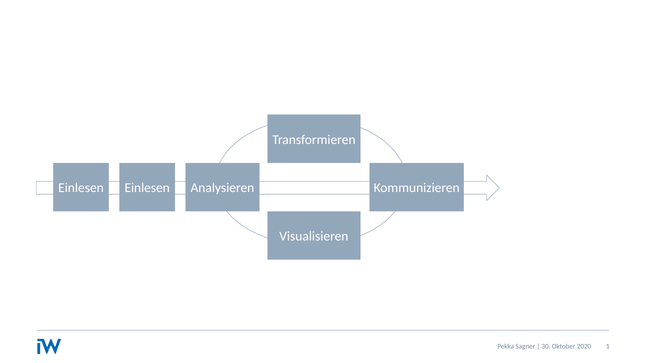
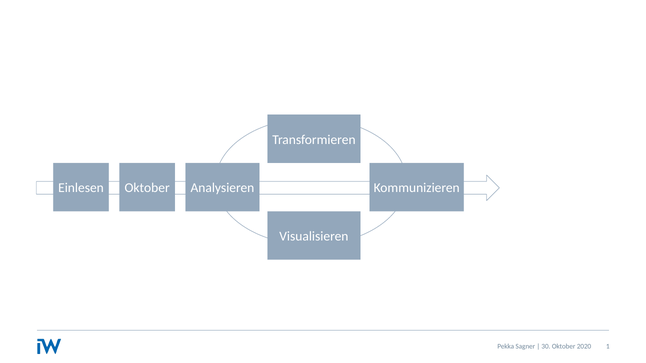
Einlesen Einlesen: Einlesen -> Oktober
